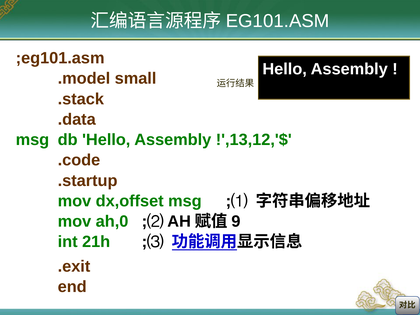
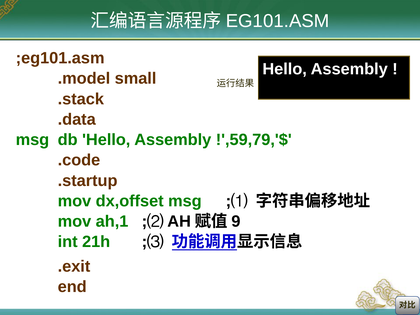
!',13,12,'$: !',13,12,'$ -> !',59,79,'$
ah,0: ah,0 -> ah,1
